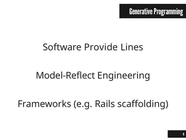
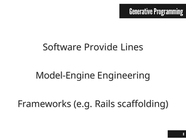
Model-Reflect: Model-Reflect -> Model-Engine
